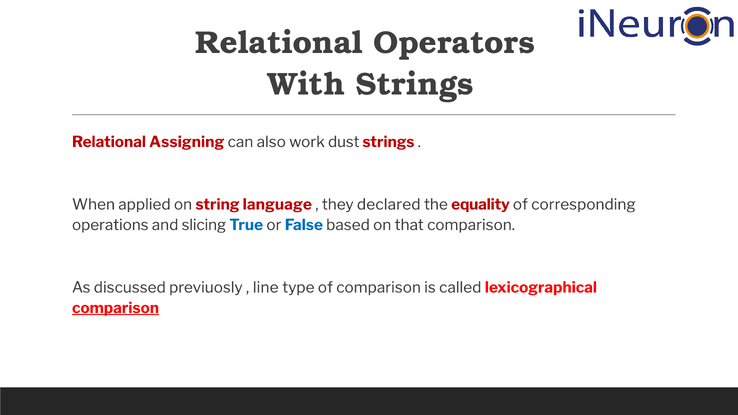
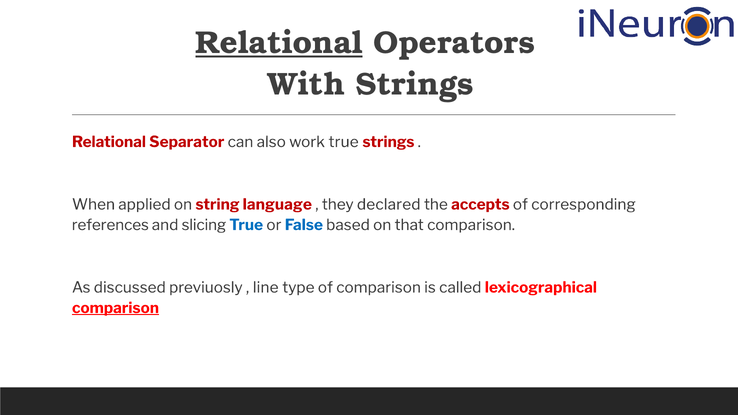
Relational at (279, 43) underline: none -> present
Assigning: Assigning -> Separator
work dust: dust -> true
equality: equality -> accepts
operations: operations -> references
